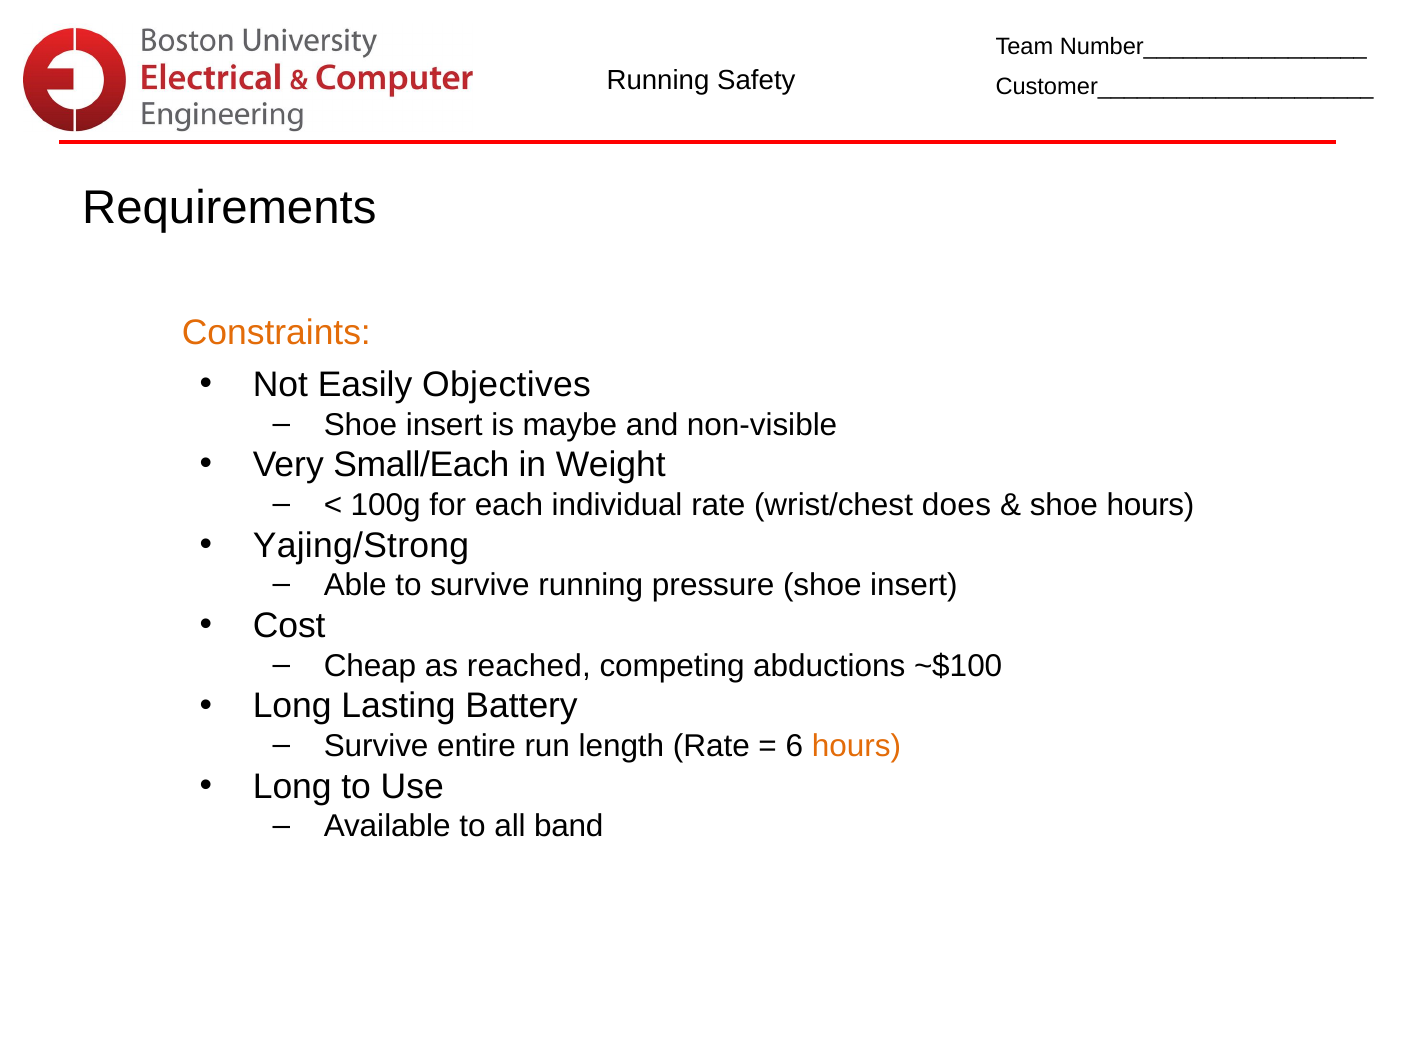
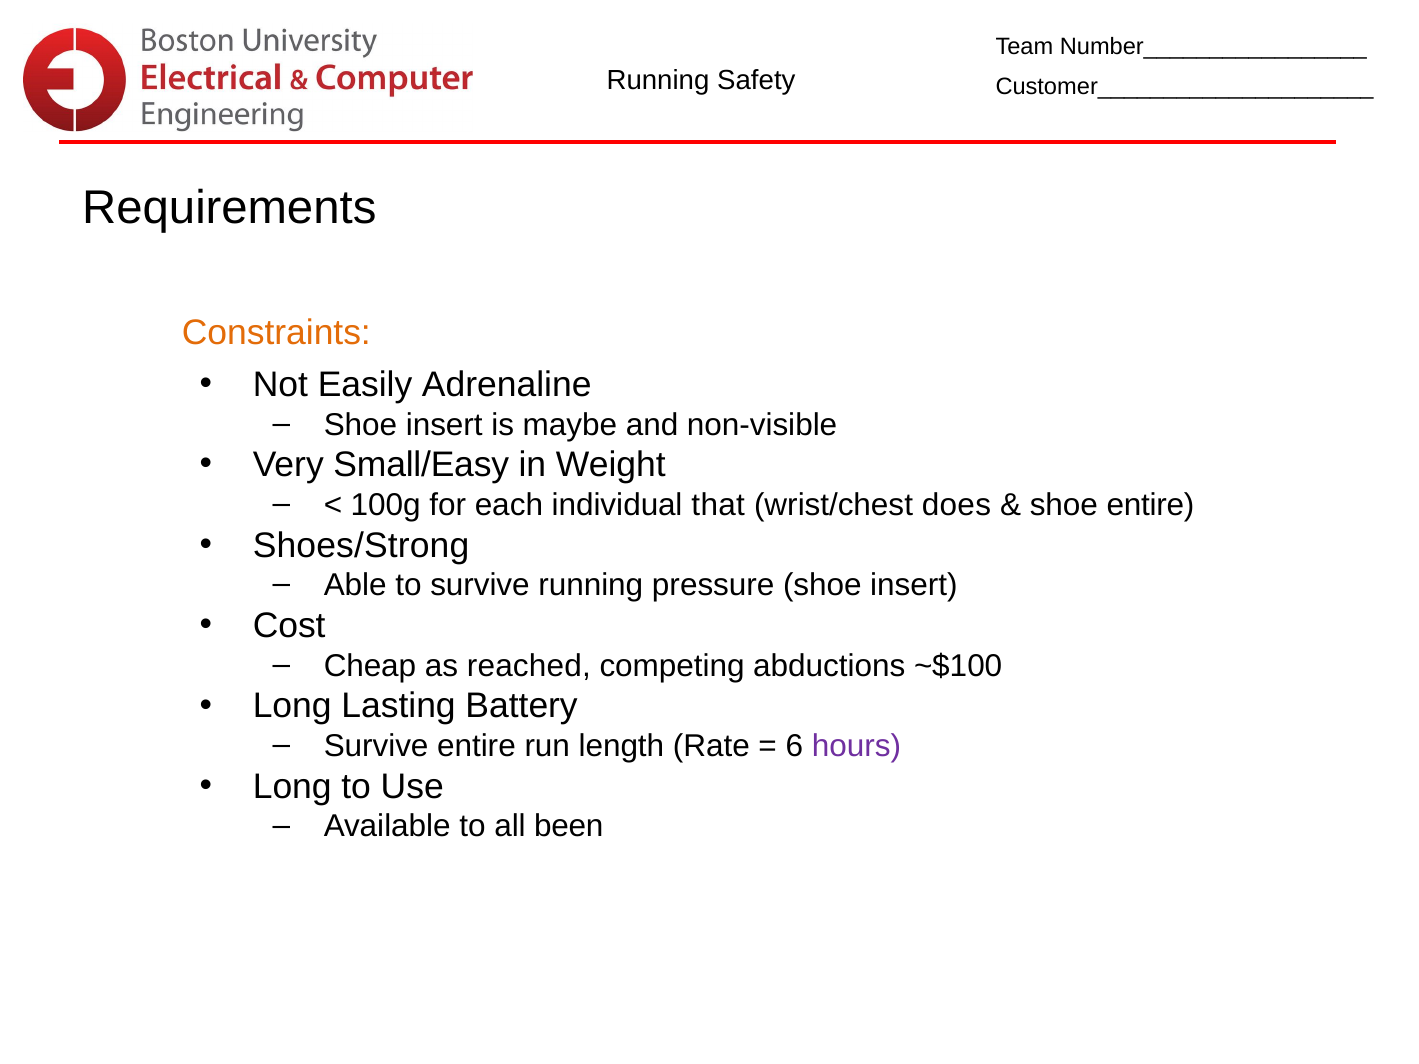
Objectives: Objectives -> Adrenaline
Small/Each: Small/Each -> Small/Easy
individual rate: rate -> that
shoe hours: hours -> entire
Yajing/Strong: Yajing/Strong -> Shoes/Strong
hours at (856, 746) colour: orange -> purple
band: band -> been
